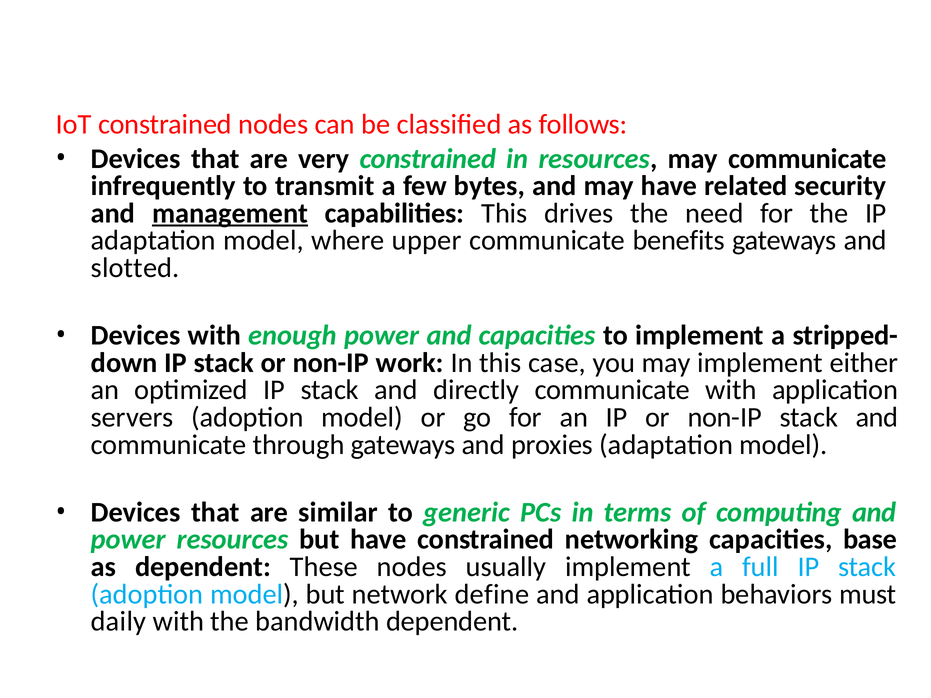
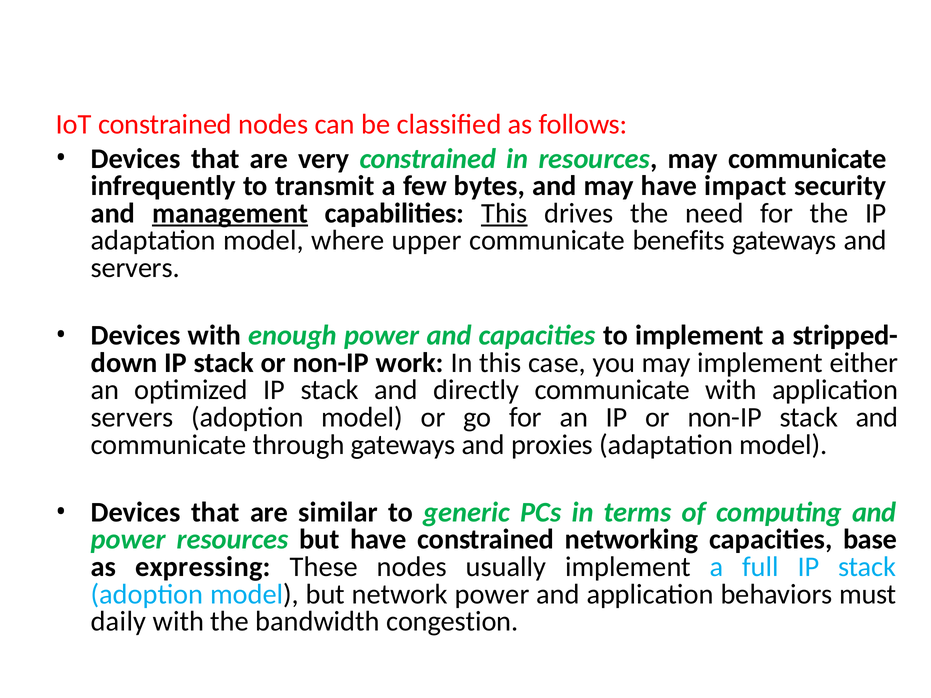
related: related -> impact
This at (504, 213) underline: none -> present
slotted at (135, 268): slotted -> servers
as dependent: dependent -> expressing
network define: define -> power
bandwidth dependent: dependent -> congestion
